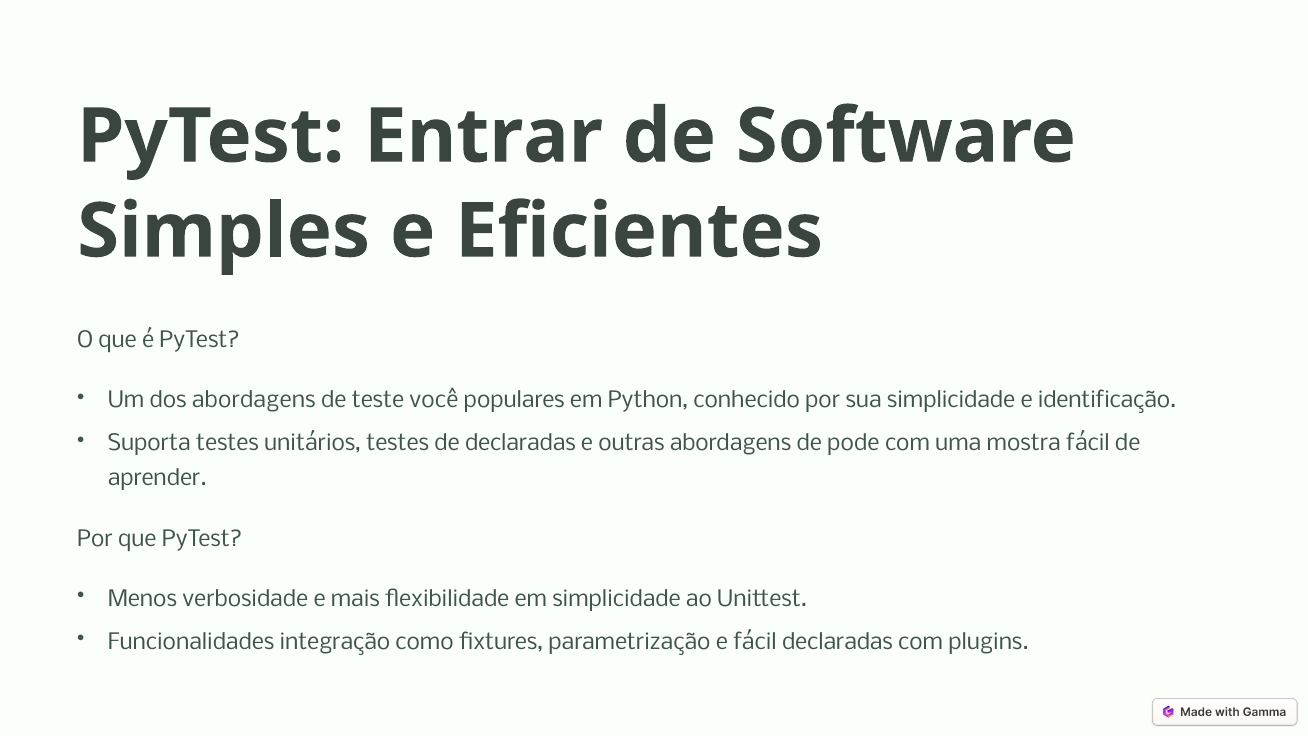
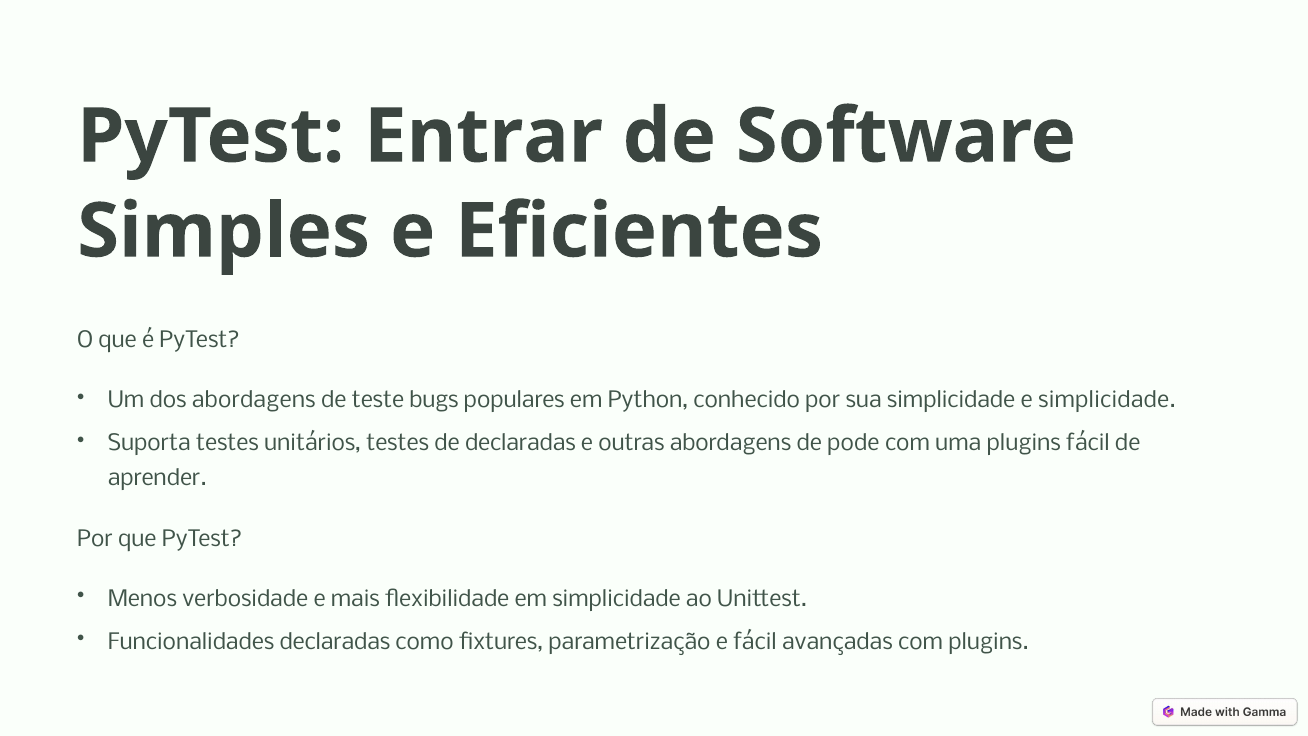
você: você -> bugs
e identificação: identificação -> simplicidade
uma mostra: mostra -> plugins
Funcionalidades integração: integração -> declaradas
fácil declaradas: declaradas -> avançadas
